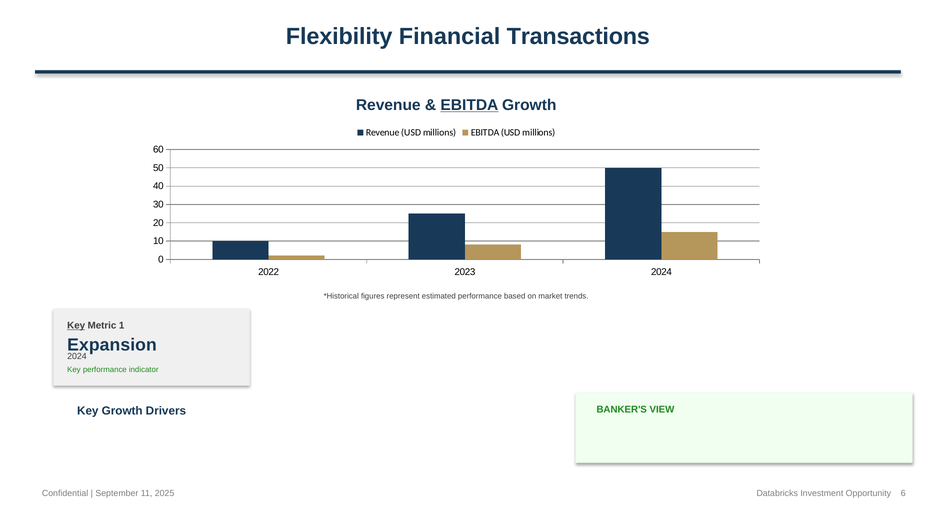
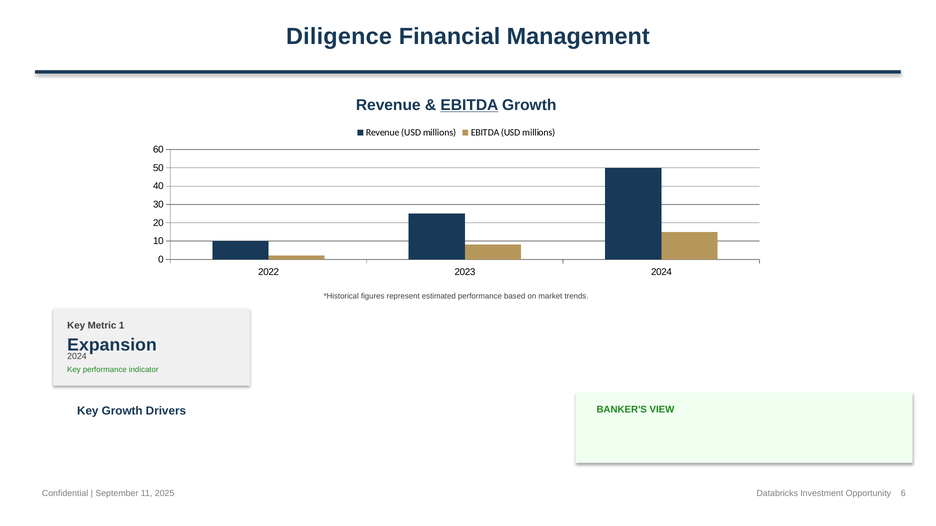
Flexibility: Flexibility -> Diligence
Transactions: Transactions -> Management
Key at (76, 326) underline: present -> none
